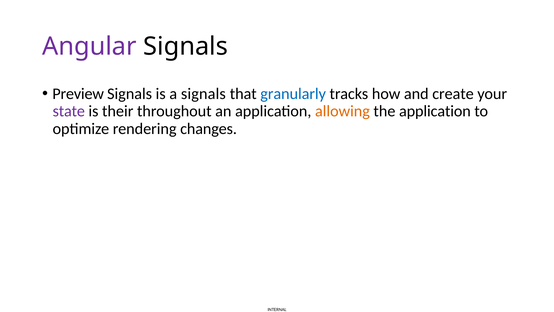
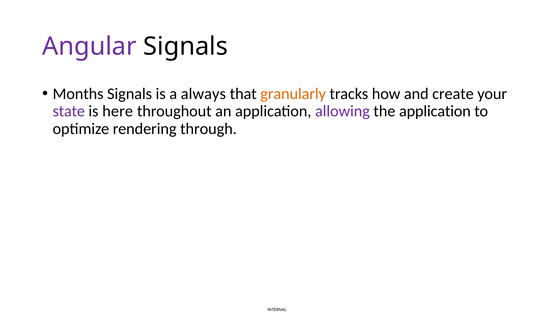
Preview: Preview -> Months
a signals: signals -> always
granularly colour: blue -> orange
their: their -> here
allowing colour: orange -> purple
changes: changes -> through
